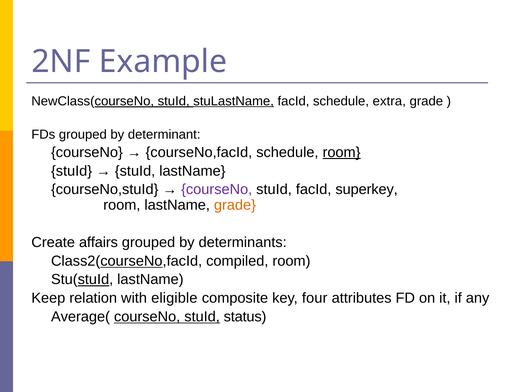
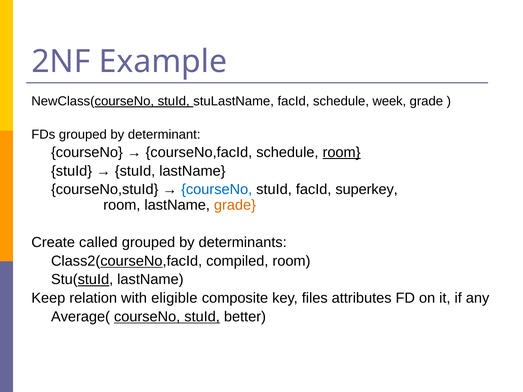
stuLastName underline: present -> none
extra: extra -> week
courseNo at (217, 190) colour: purple -> blue
affairs: affairs -> called
four: four -> files
status: status -> better
